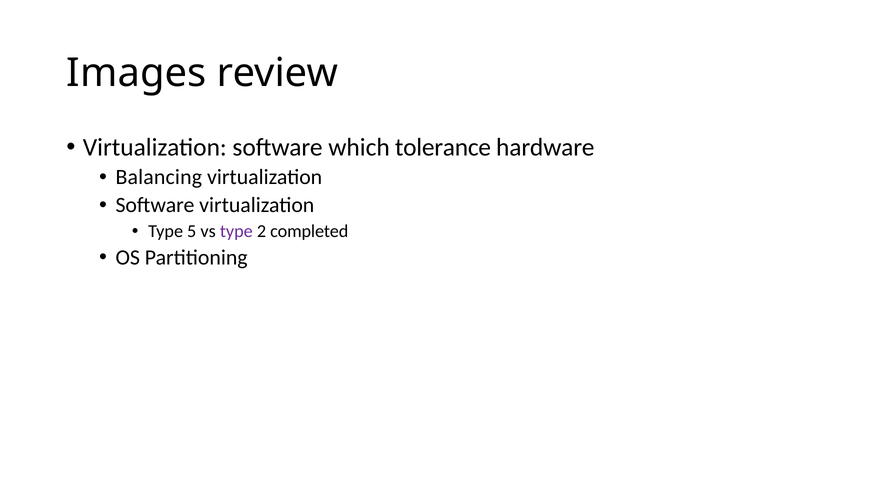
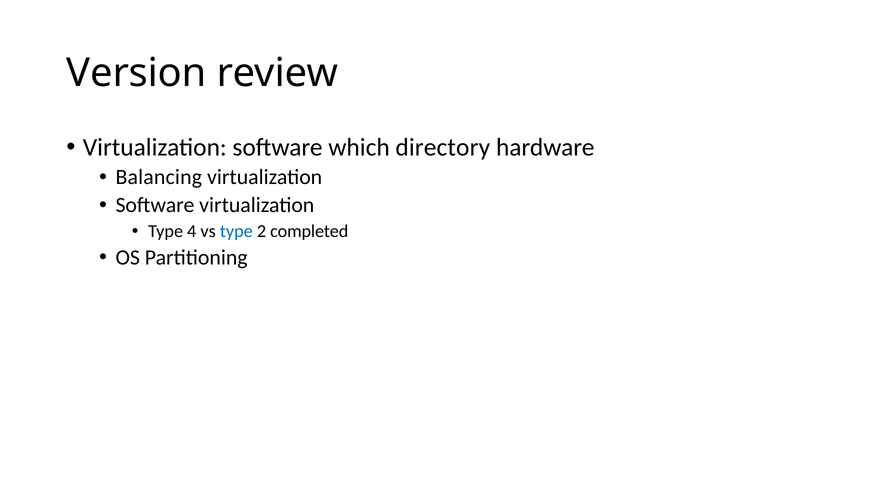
Images: Images -> Version
tolerance: tolerance -> directory
5: 5 -> 4
type at (236, 232) colour: purple -> blue
